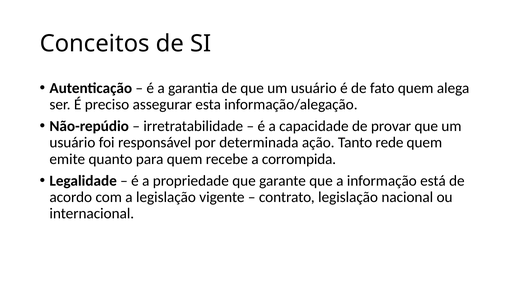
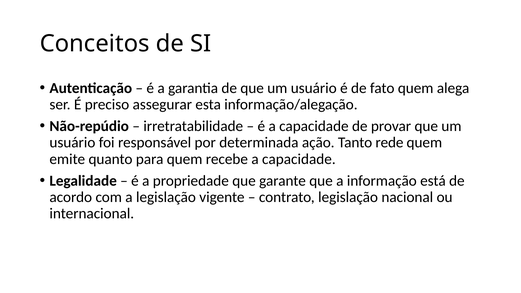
recebe a corrompida: corrompida -> capacidade
